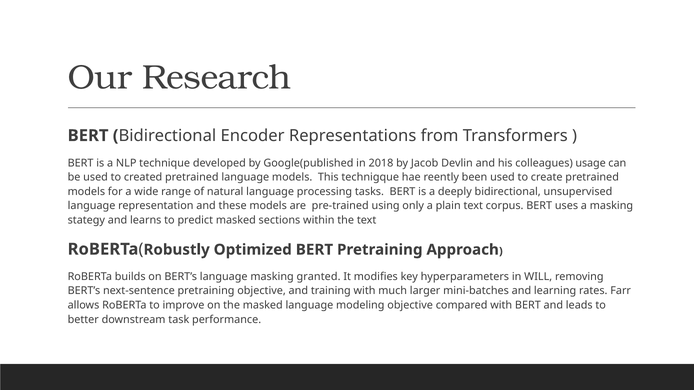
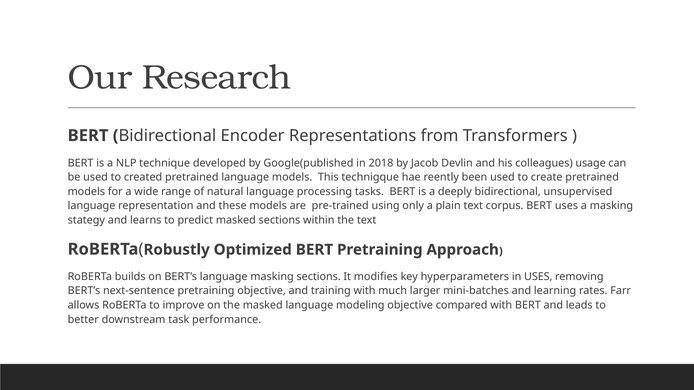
masking granted: granted -> sections
in WILL: WILL -> USES
